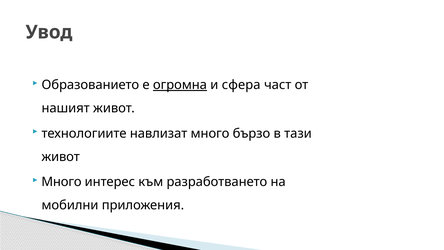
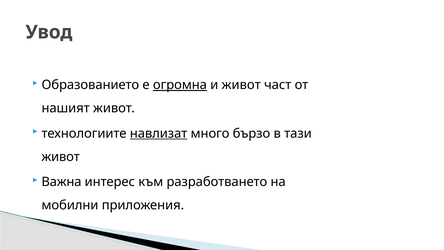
и сфера: сфера -> живот
навлизат underline: none -> present
Много at (61, 182): Много -> Важна
